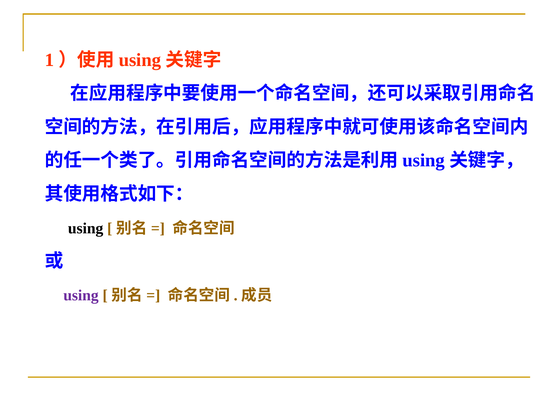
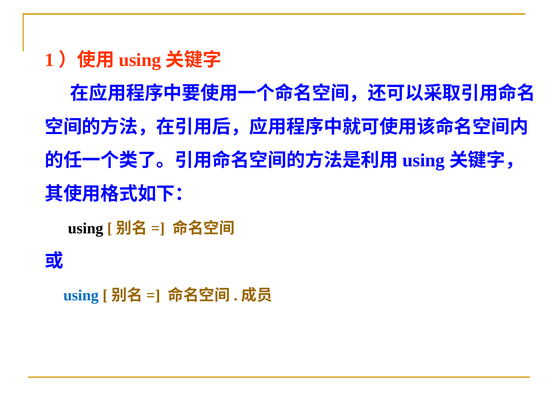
using at (81, 295) colour: purple -> blue
